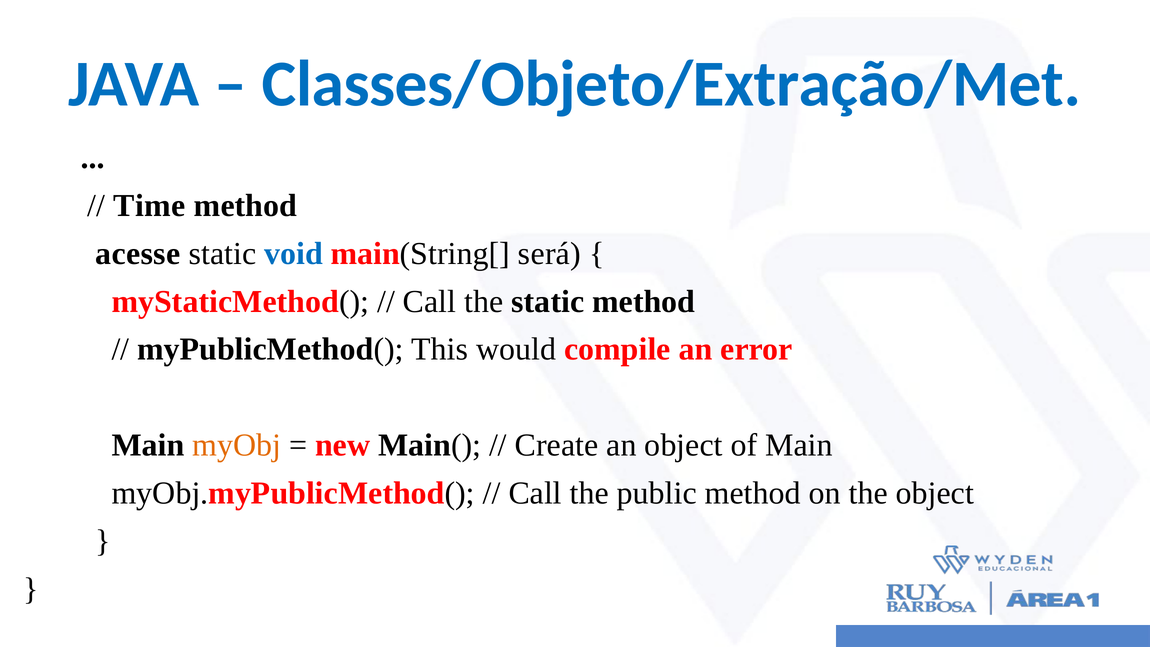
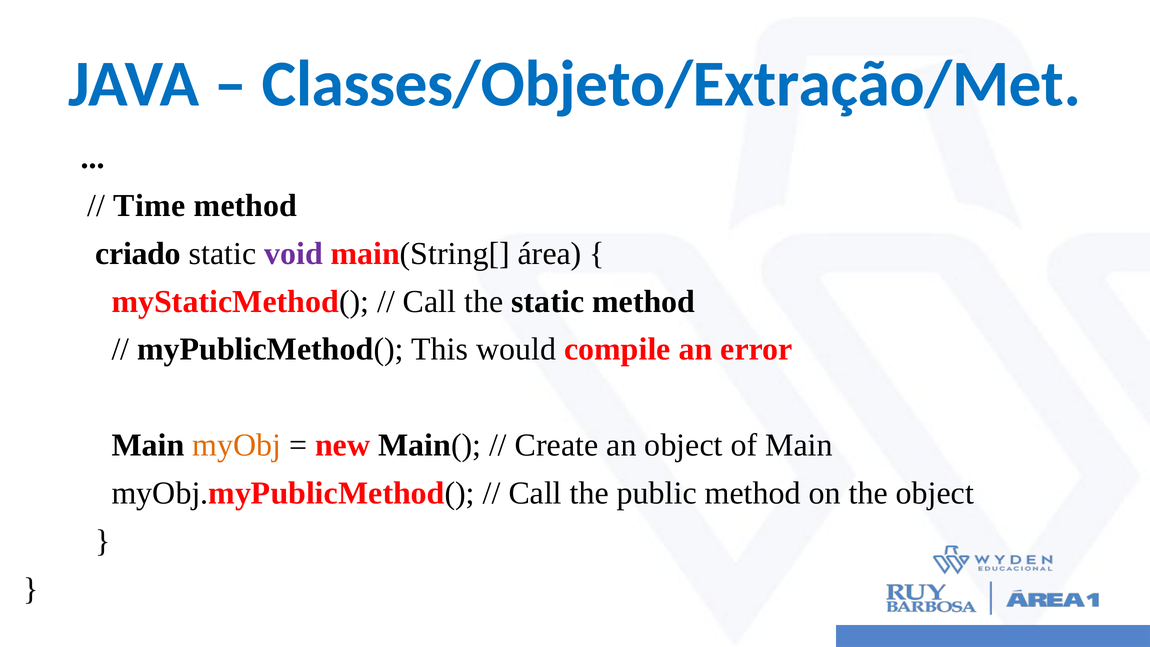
acesse: acesse -> criado
void colour: blue -> purple
será: será -> área
